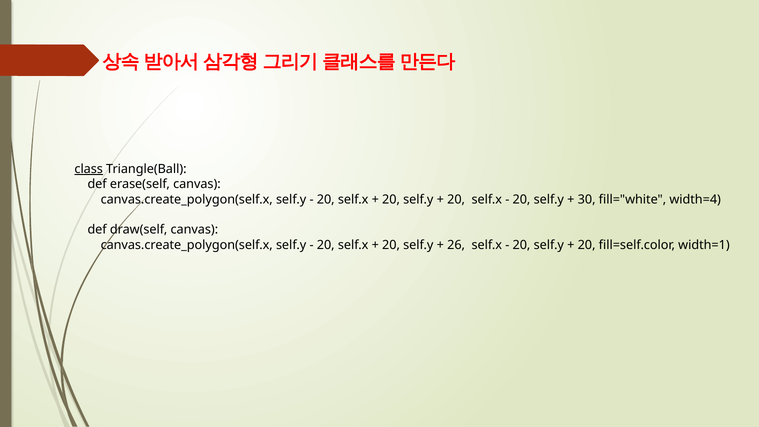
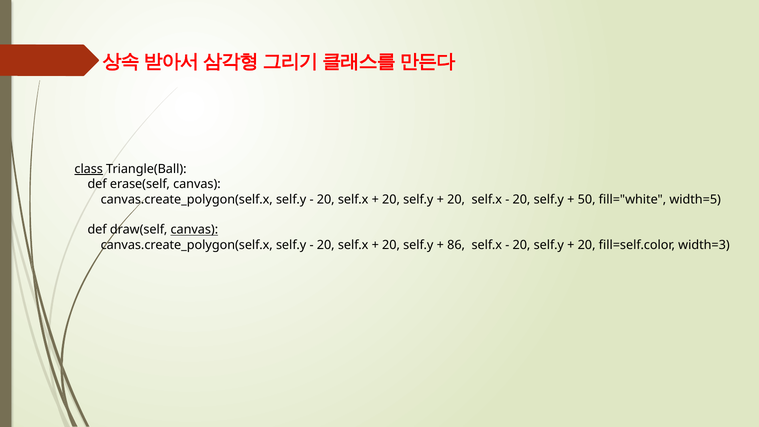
30: 30 -> 50
width=4: width=4 -> width=5
canvas at (194, 230) underline: none -> present
26: 26 -> 86
width=1: width=1 -> width=3
